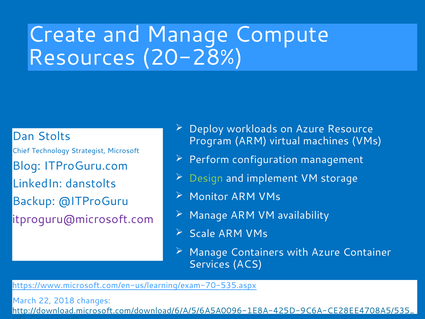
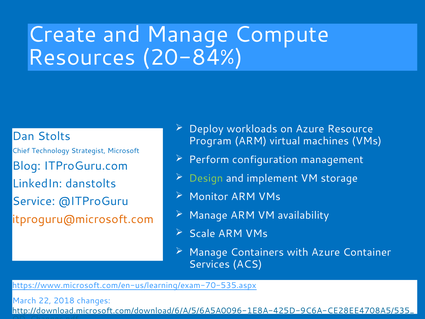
20-28%: 20-28% -> 20-84%
Backup: Backup -> Service
itproguru@microsoft.com colour: purple -> orange
